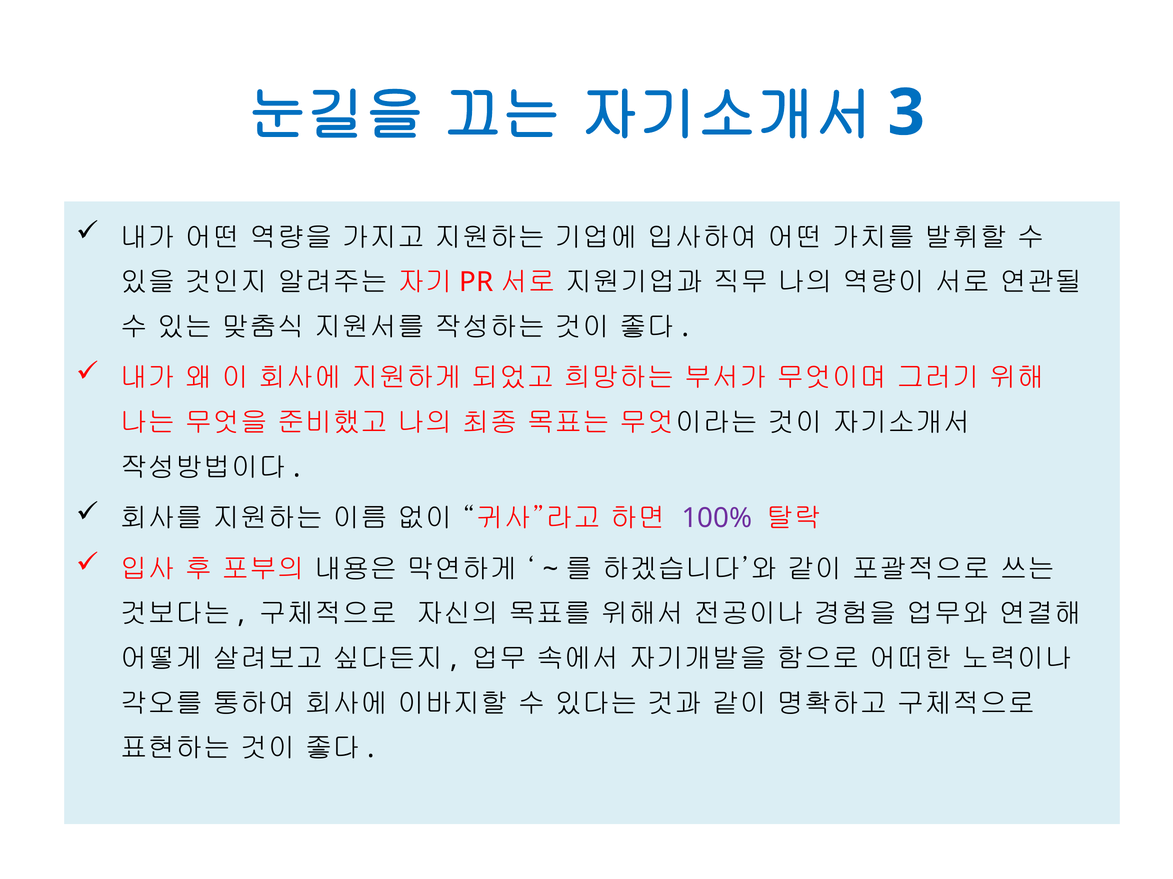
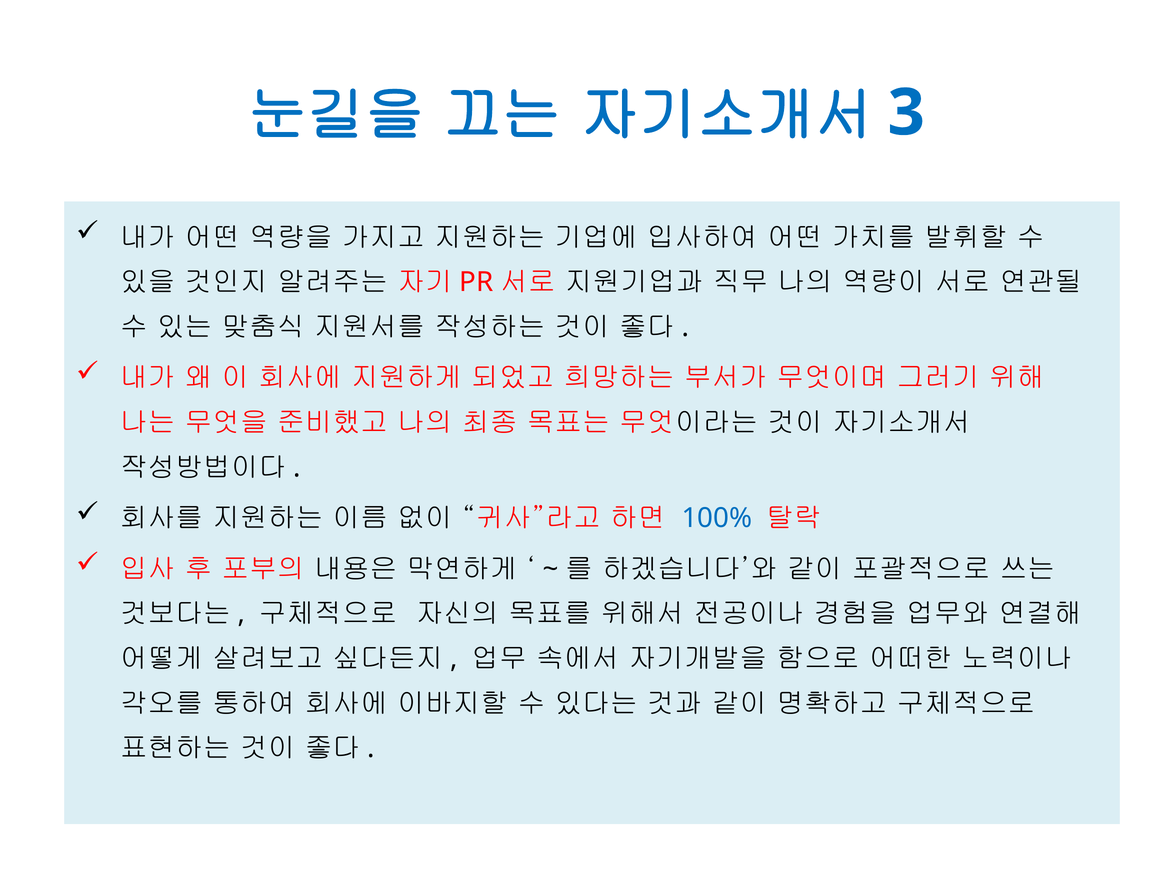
100% colour: purple -> blue
